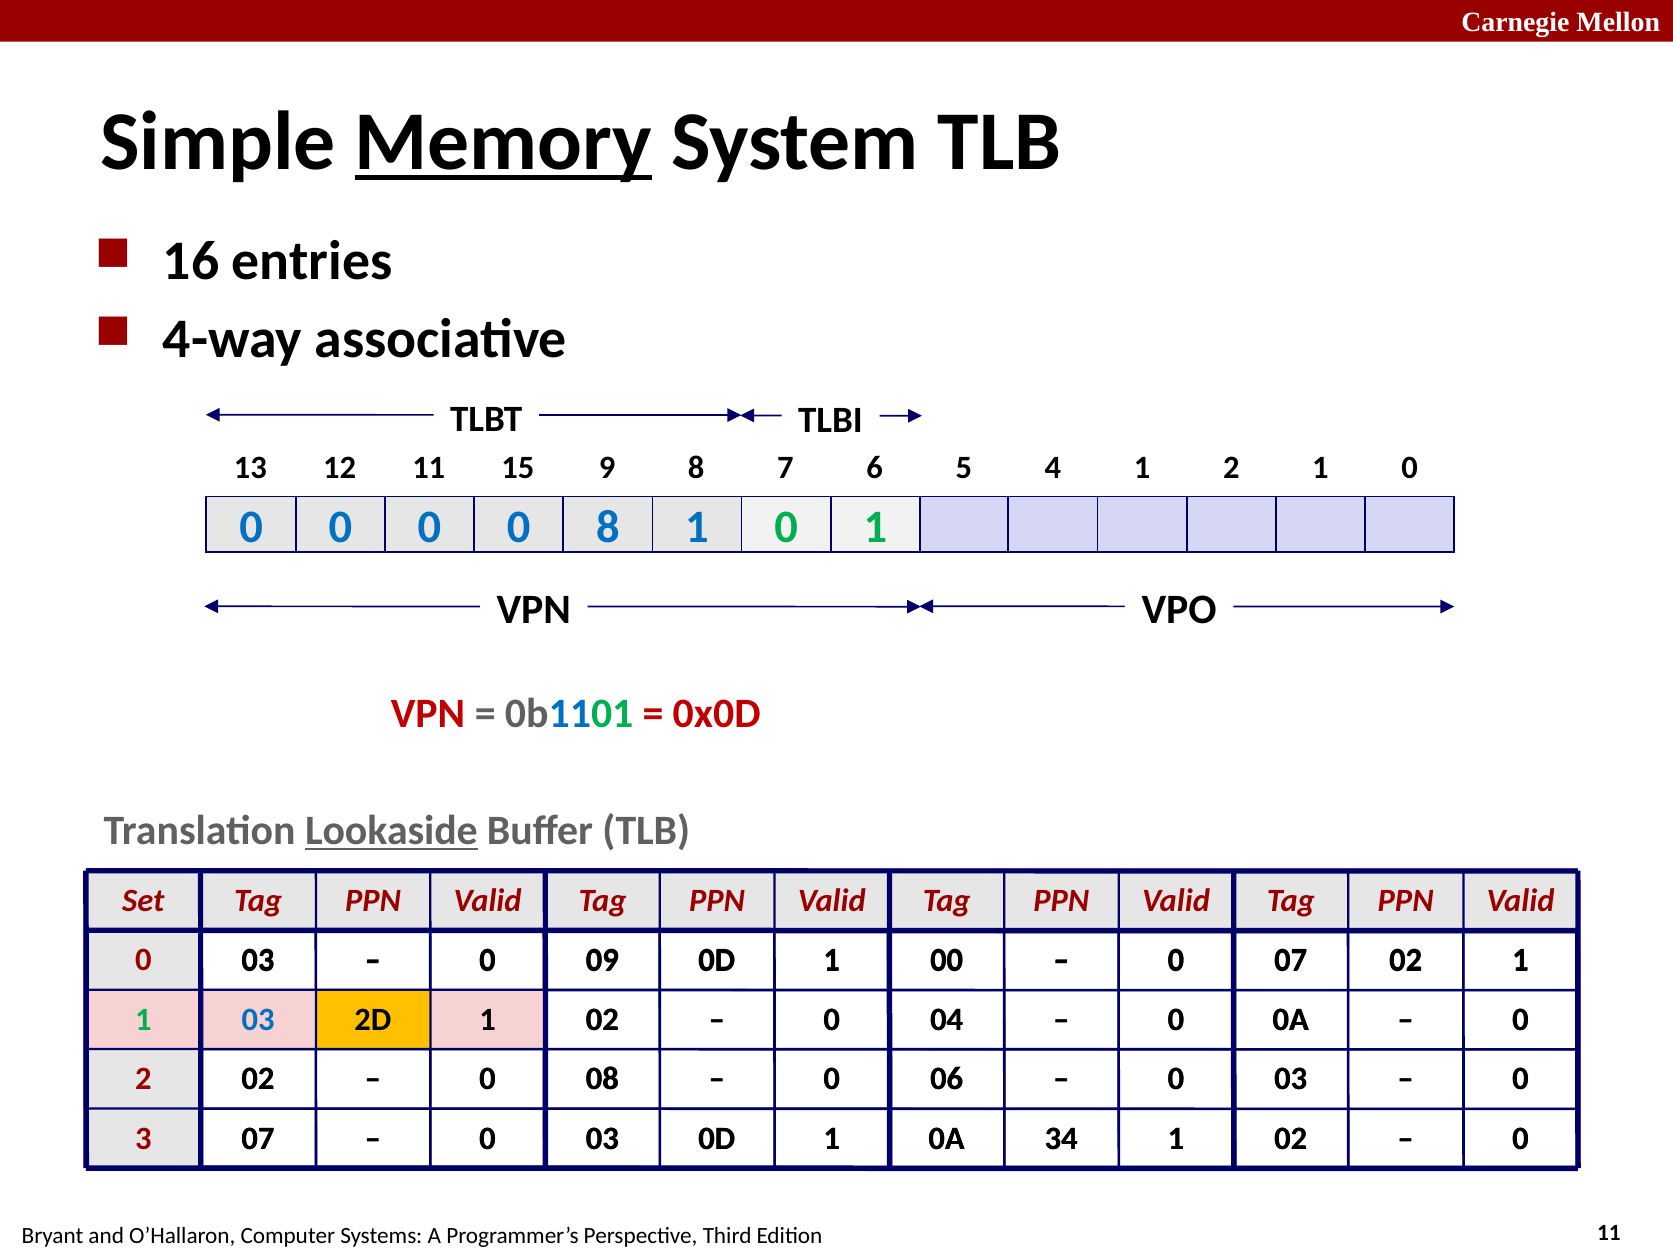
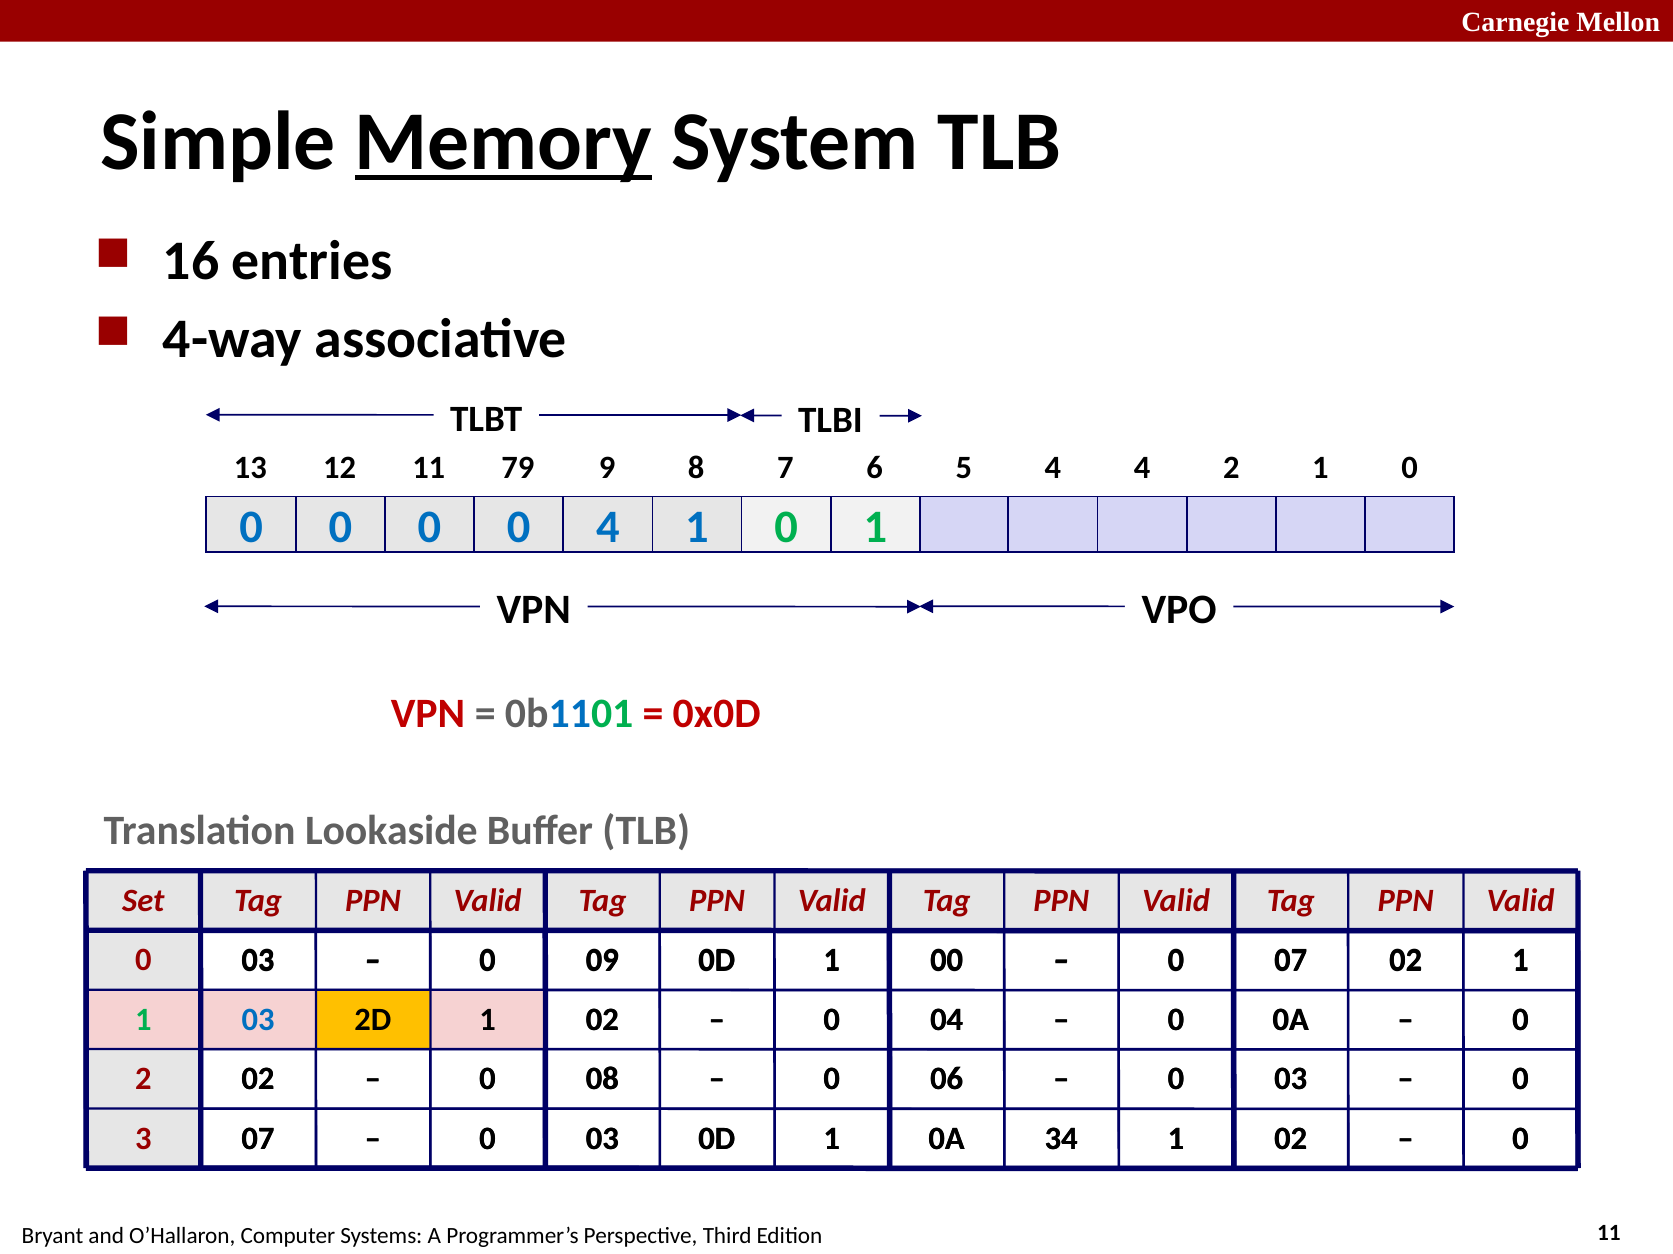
15: 15 -> 79
4 1: 1 -> 4
0 8: 8 -> 4
Lookaside underline: present -> none
